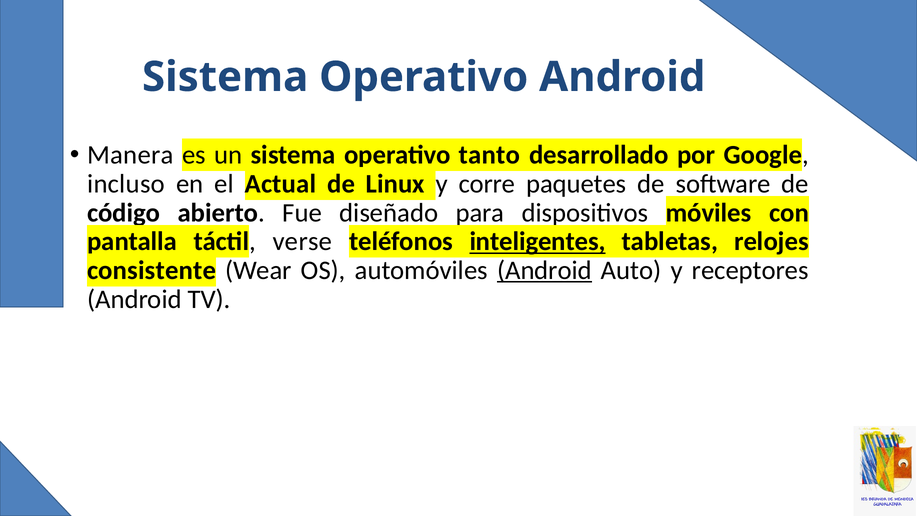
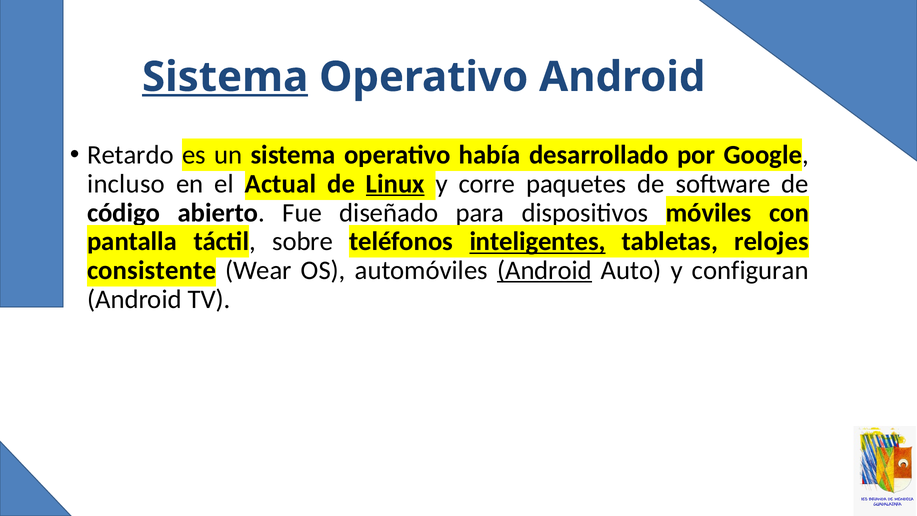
Sistema at (225, 77) underline: none -> present
Manera: Manera -> Retardo
tanto: tanto -> había
Linux underline: none -> present
verse: verse -> sobre
receptores: receptores -> configuran
